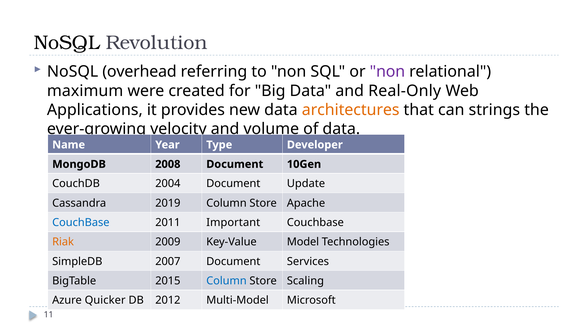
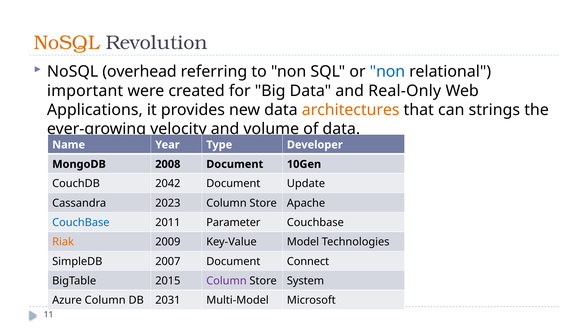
NoSQL at (67, 43) colour: black -> orange
non at (387, 72) colour: purple -> blue
maximum: maximum -> important
2004: 2004 -> 2042
2019: 2019 -> 2023
Important: Important -> Parameter
Services: Services -> Connect
Column at (226, 281) colour: blue -> purple
Scaling: Scaling -> System
Azure Quicker: Quicker -> Column
2012: 2012 -> 2031
